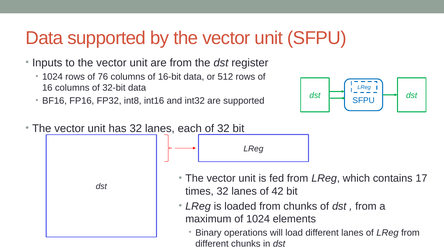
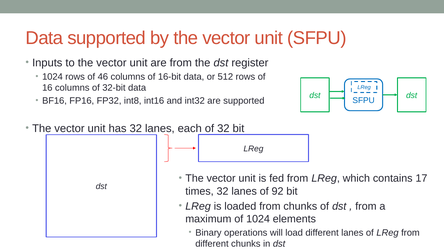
76: 76 -> 46
42: 42 -> 92
